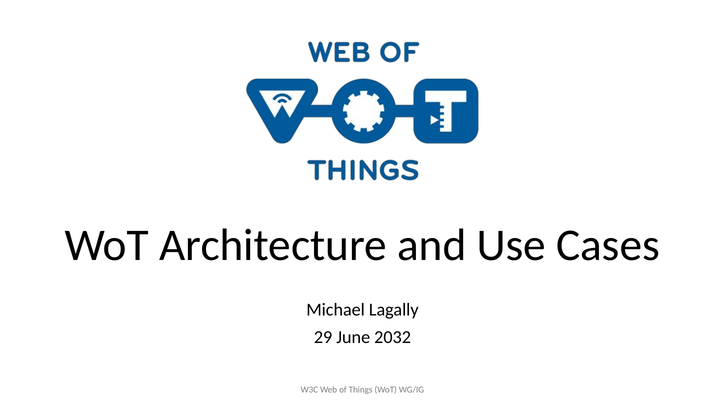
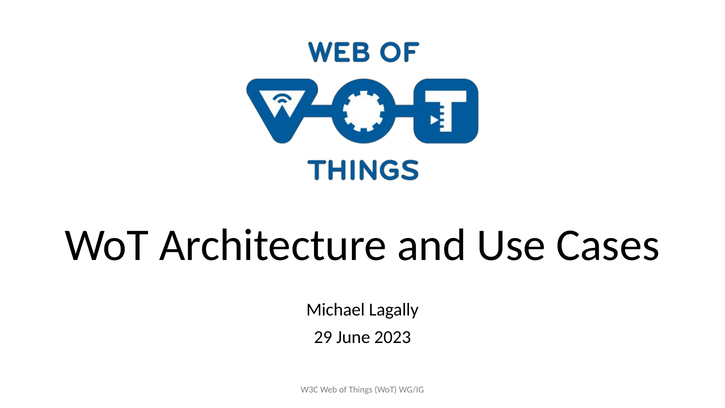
2032: 2032 -> 2023
